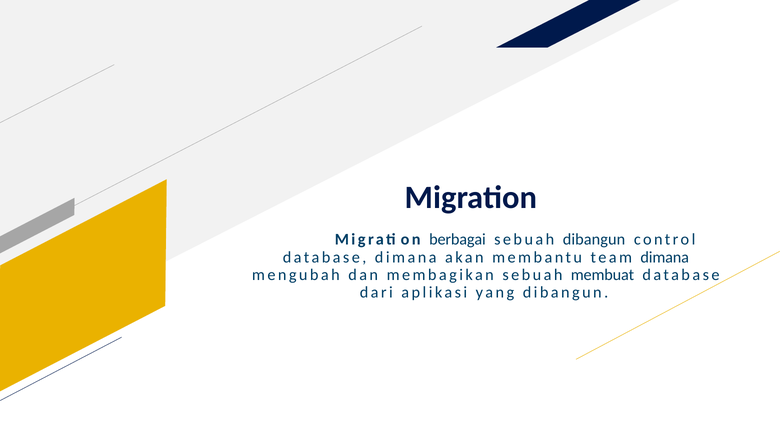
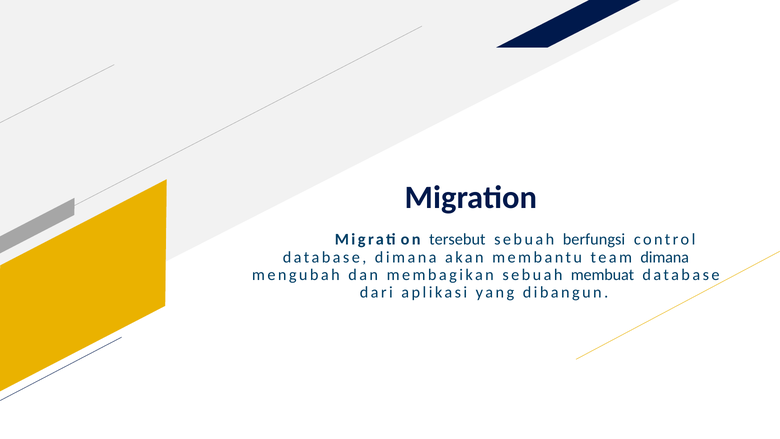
berbagai: berbagai -> tersebut
sebuah dibangun: dibangun -> berfungsi
